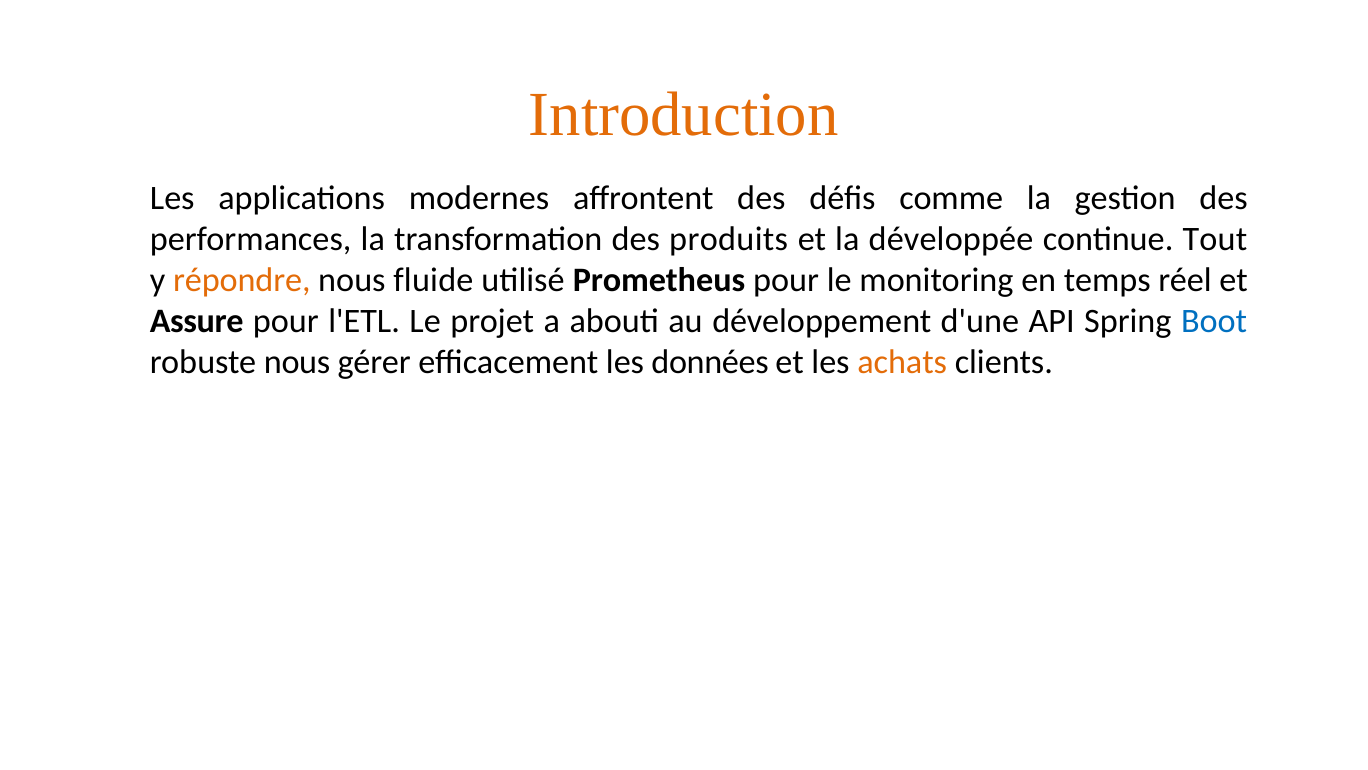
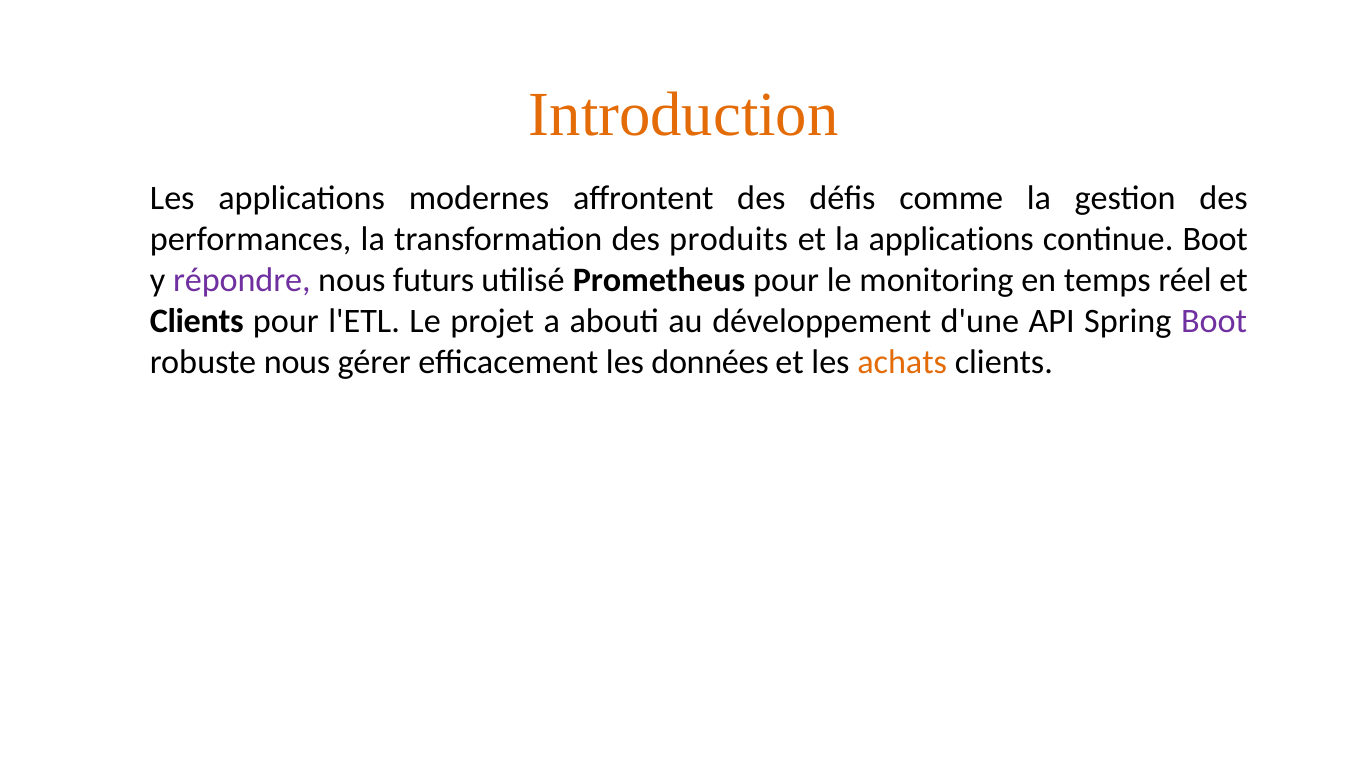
la développée: développée -> applications
continue Tout: Tout -> Boot
répondre colour: orange -> purple
fluide: fluide -> futurs
Assure at (197, 321): Assure -> Clients
Boot at (1214, 321) colour: blue -> purple
